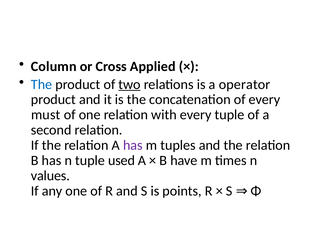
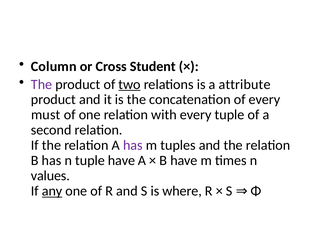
Applied: Applied -> Student
The at (42, 84) colour: blue -> purple
operator: operator -> attribute
tuple used: used -> have
any underline: none -> present
points: points -> where
